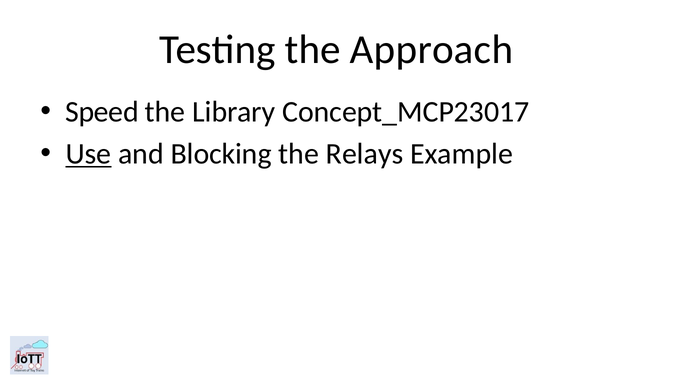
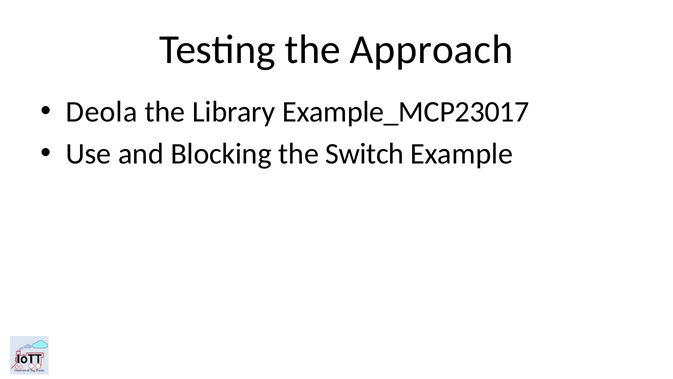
Speed: Speed -> Deola
Concept_MCP23017: Concept_MCP23017 -> Example_MCP23017
Use underline: present -> none
Relays: Relays -> Switch
